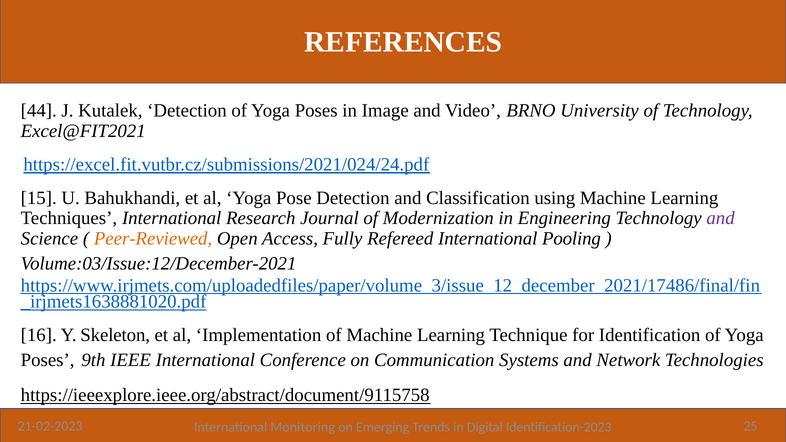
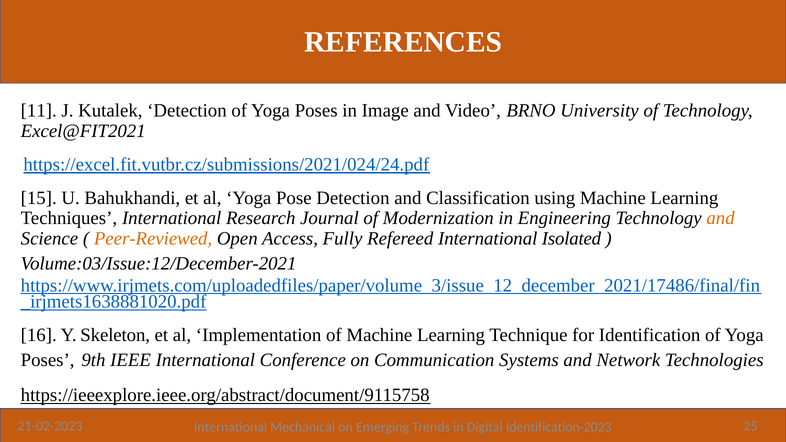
44: 44 -> 11
and at (721, 218) colour: purple -> orange
Pooling: Pooling -> Isolated
Monitoring: Monitoring -> Mechanical
